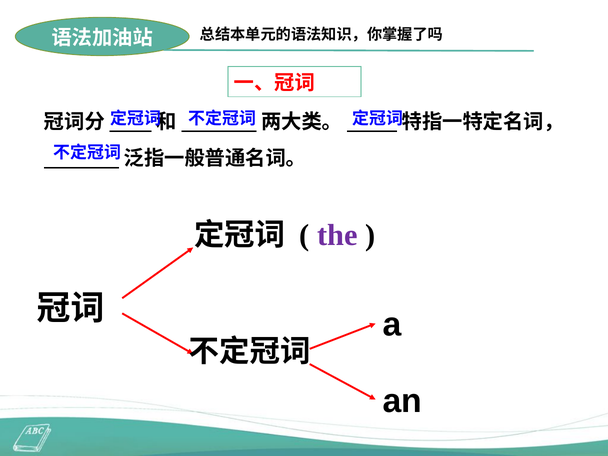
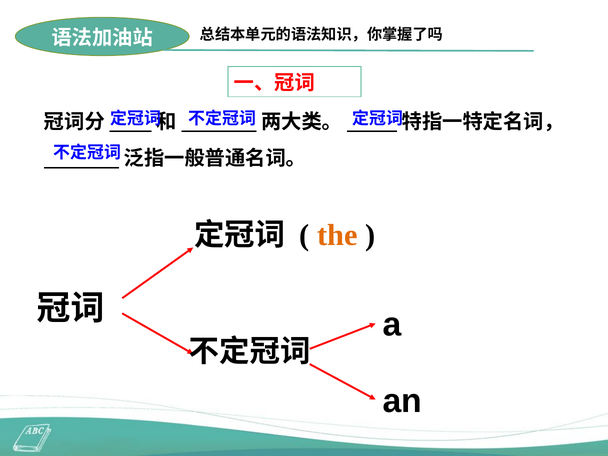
the colour: purple -> orange
